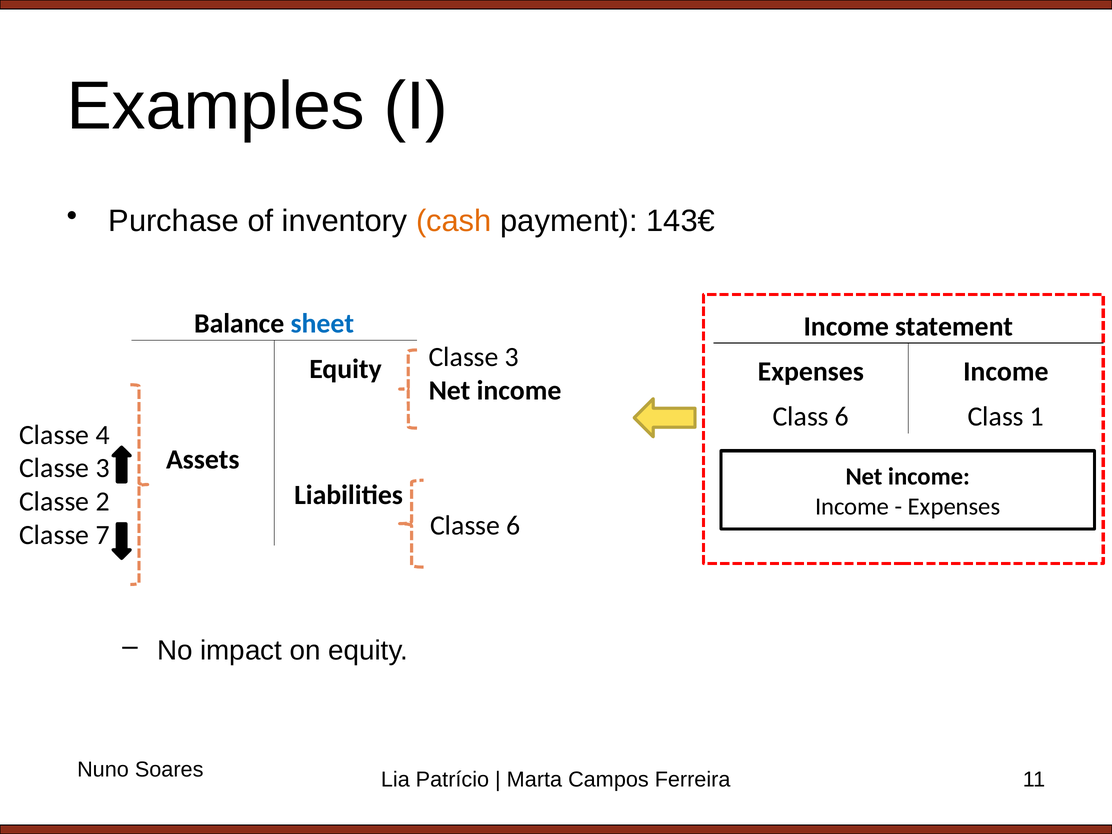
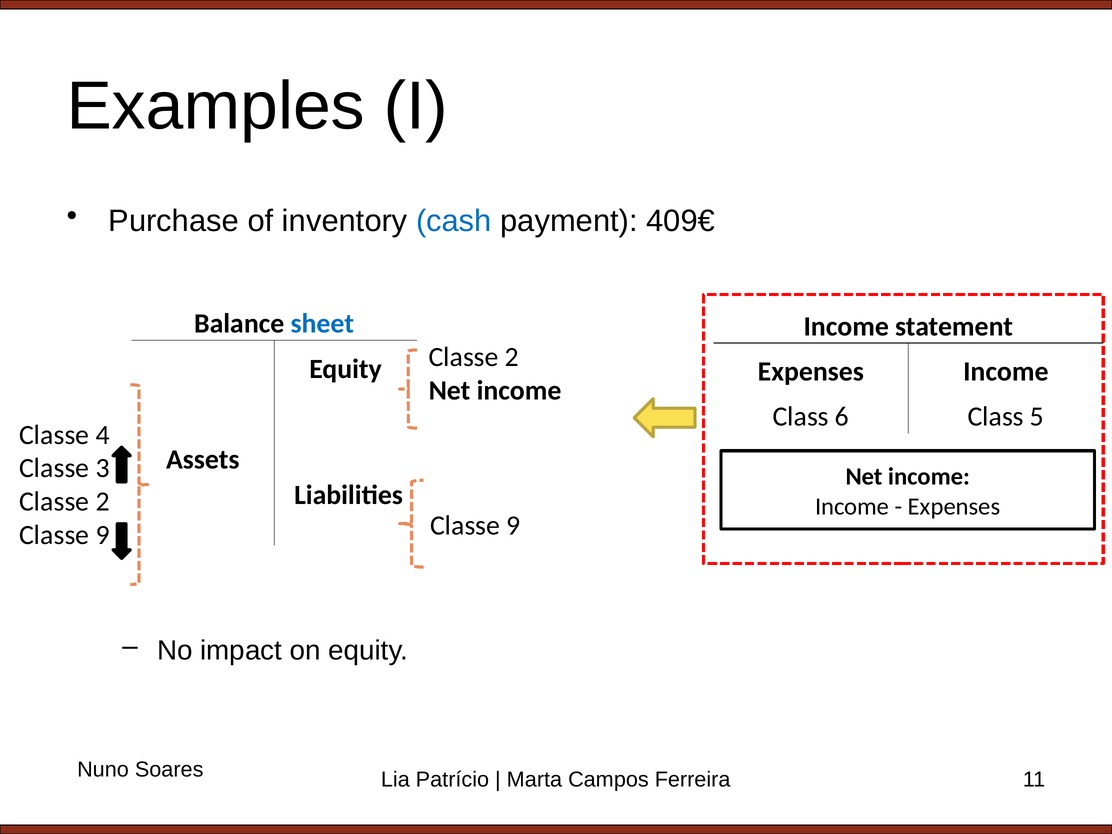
cash colour: orange -> blue
143€: 143€ -> 409€
3 at (512, 357): 3 -> 2
1: 1 -> 5
7 at (103, 535): 7 -> 9
6 at (513, 525): 6 -> 9
